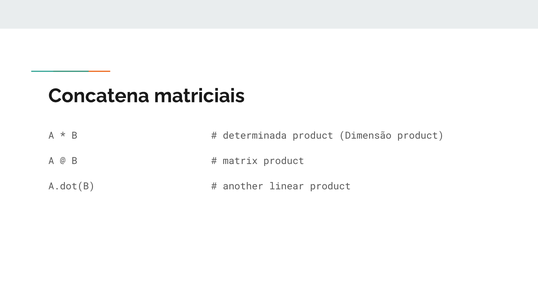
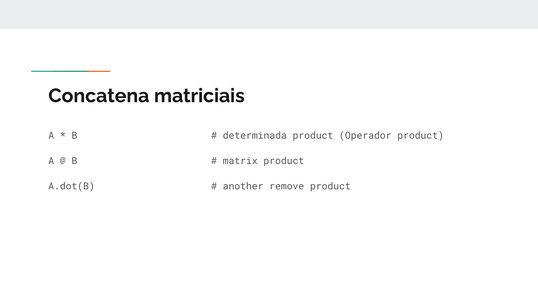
Dimensão: Dimensão -> Operador
linear: linear -> remove
